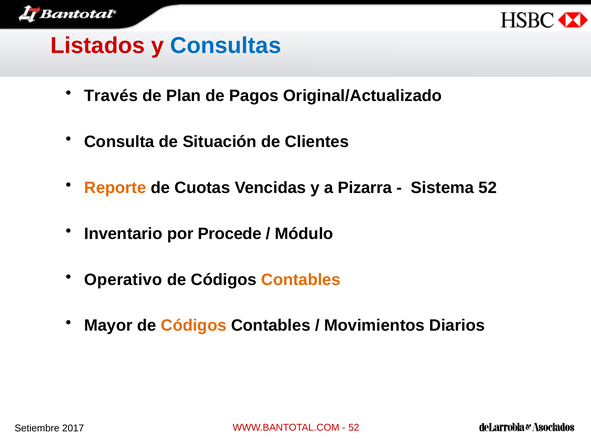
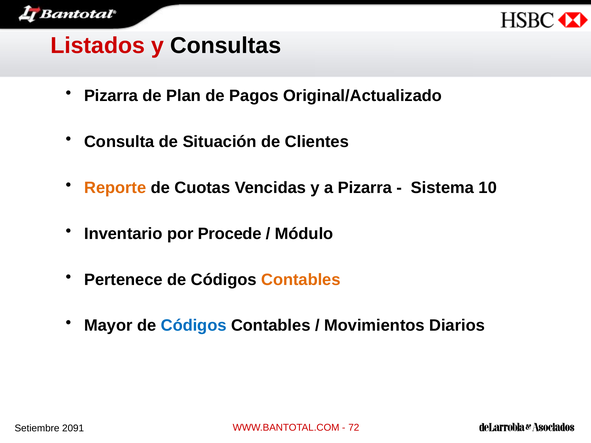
Consultas colour: blue -> black
Través at (111, 96): Través -> Pizarra
Sistema 52: 52 -> 10
Operativo: Operativo -> Pertenece
Códigos at (194, 326) colour: orange -> blue
52 at (354, 428): 52 -> 72
2017: 2017 -> 2091
